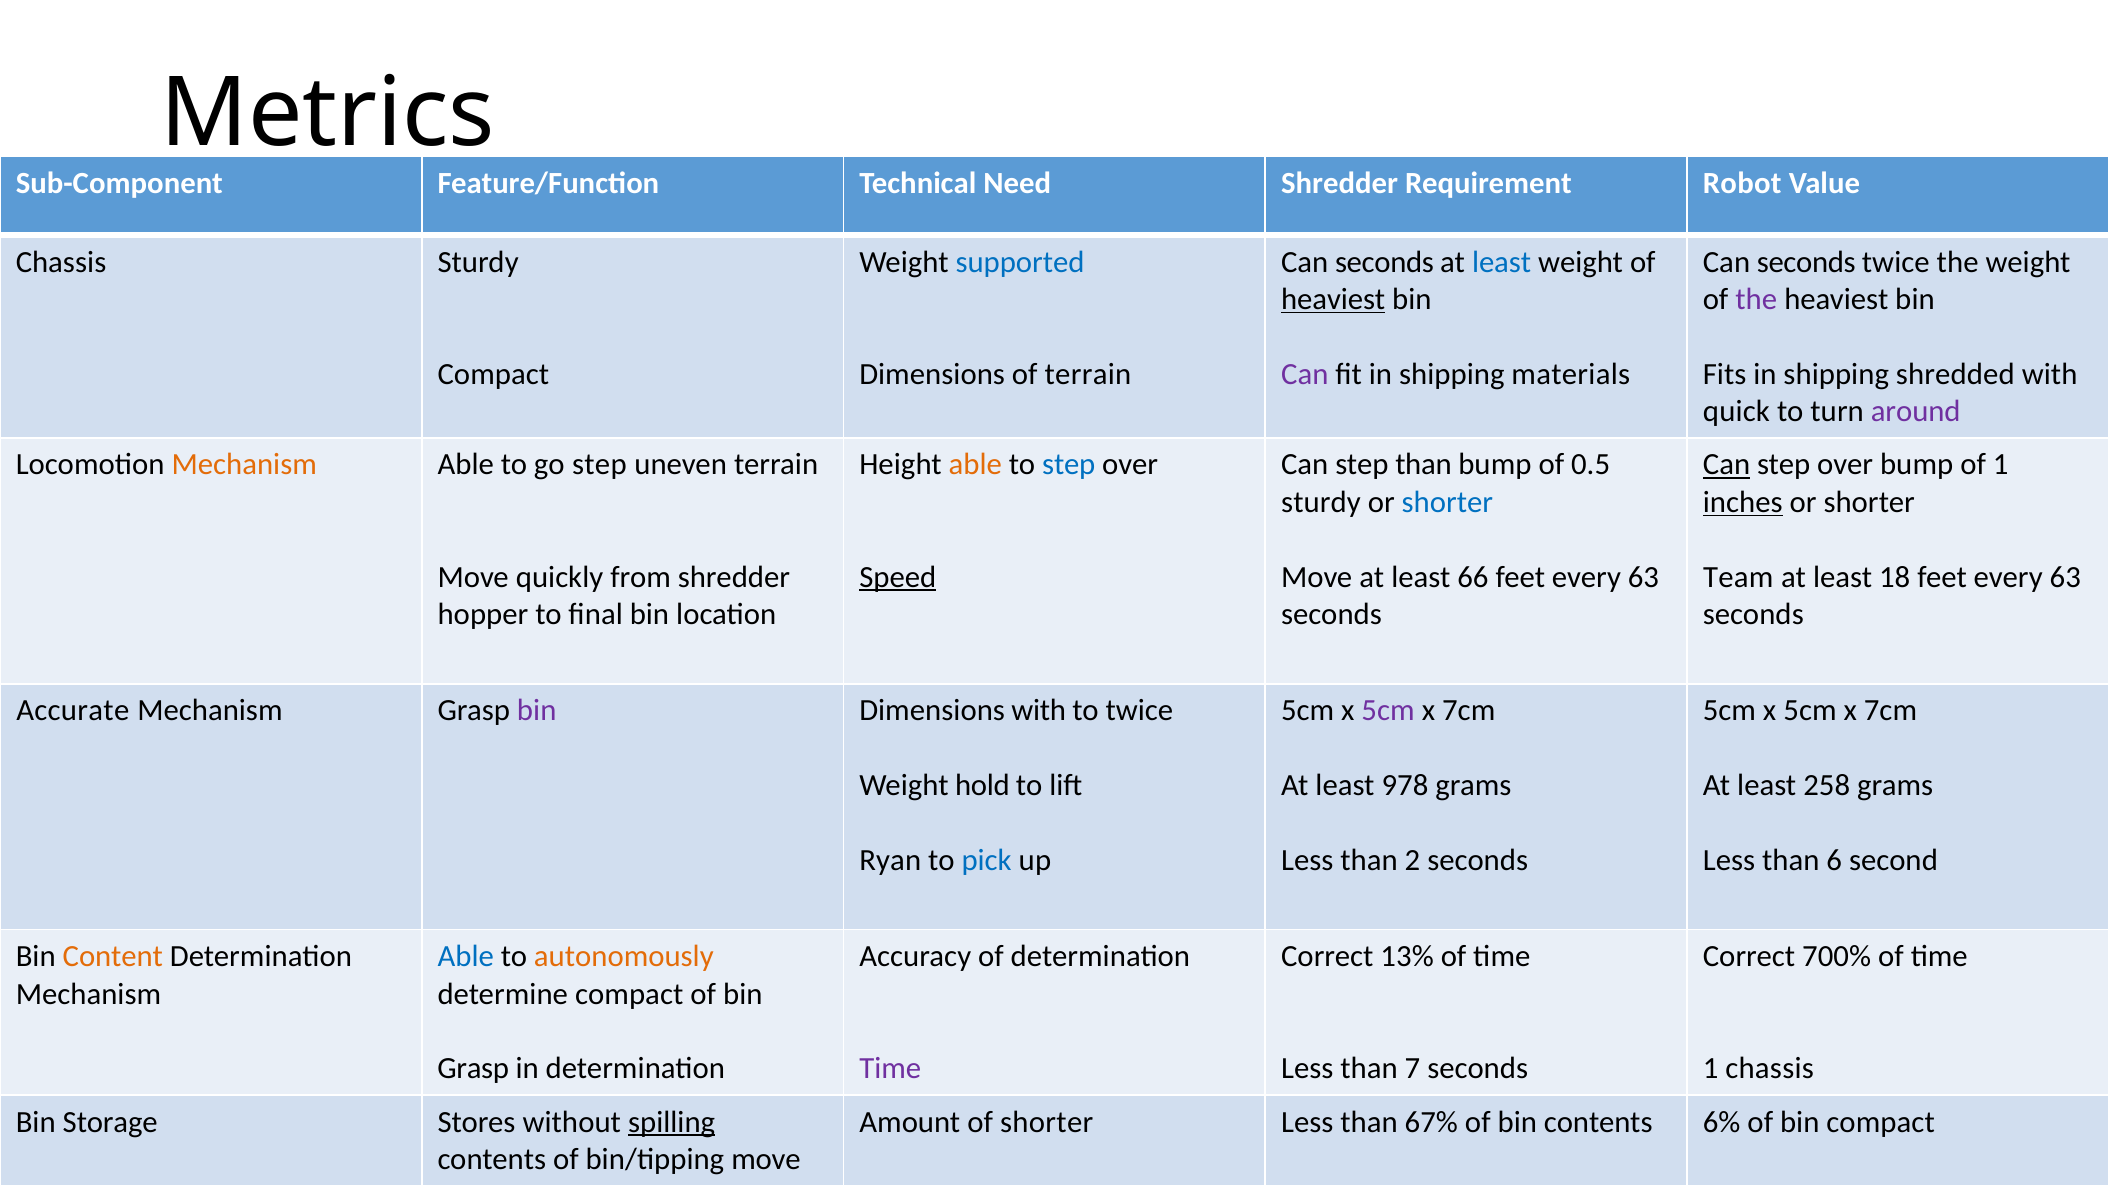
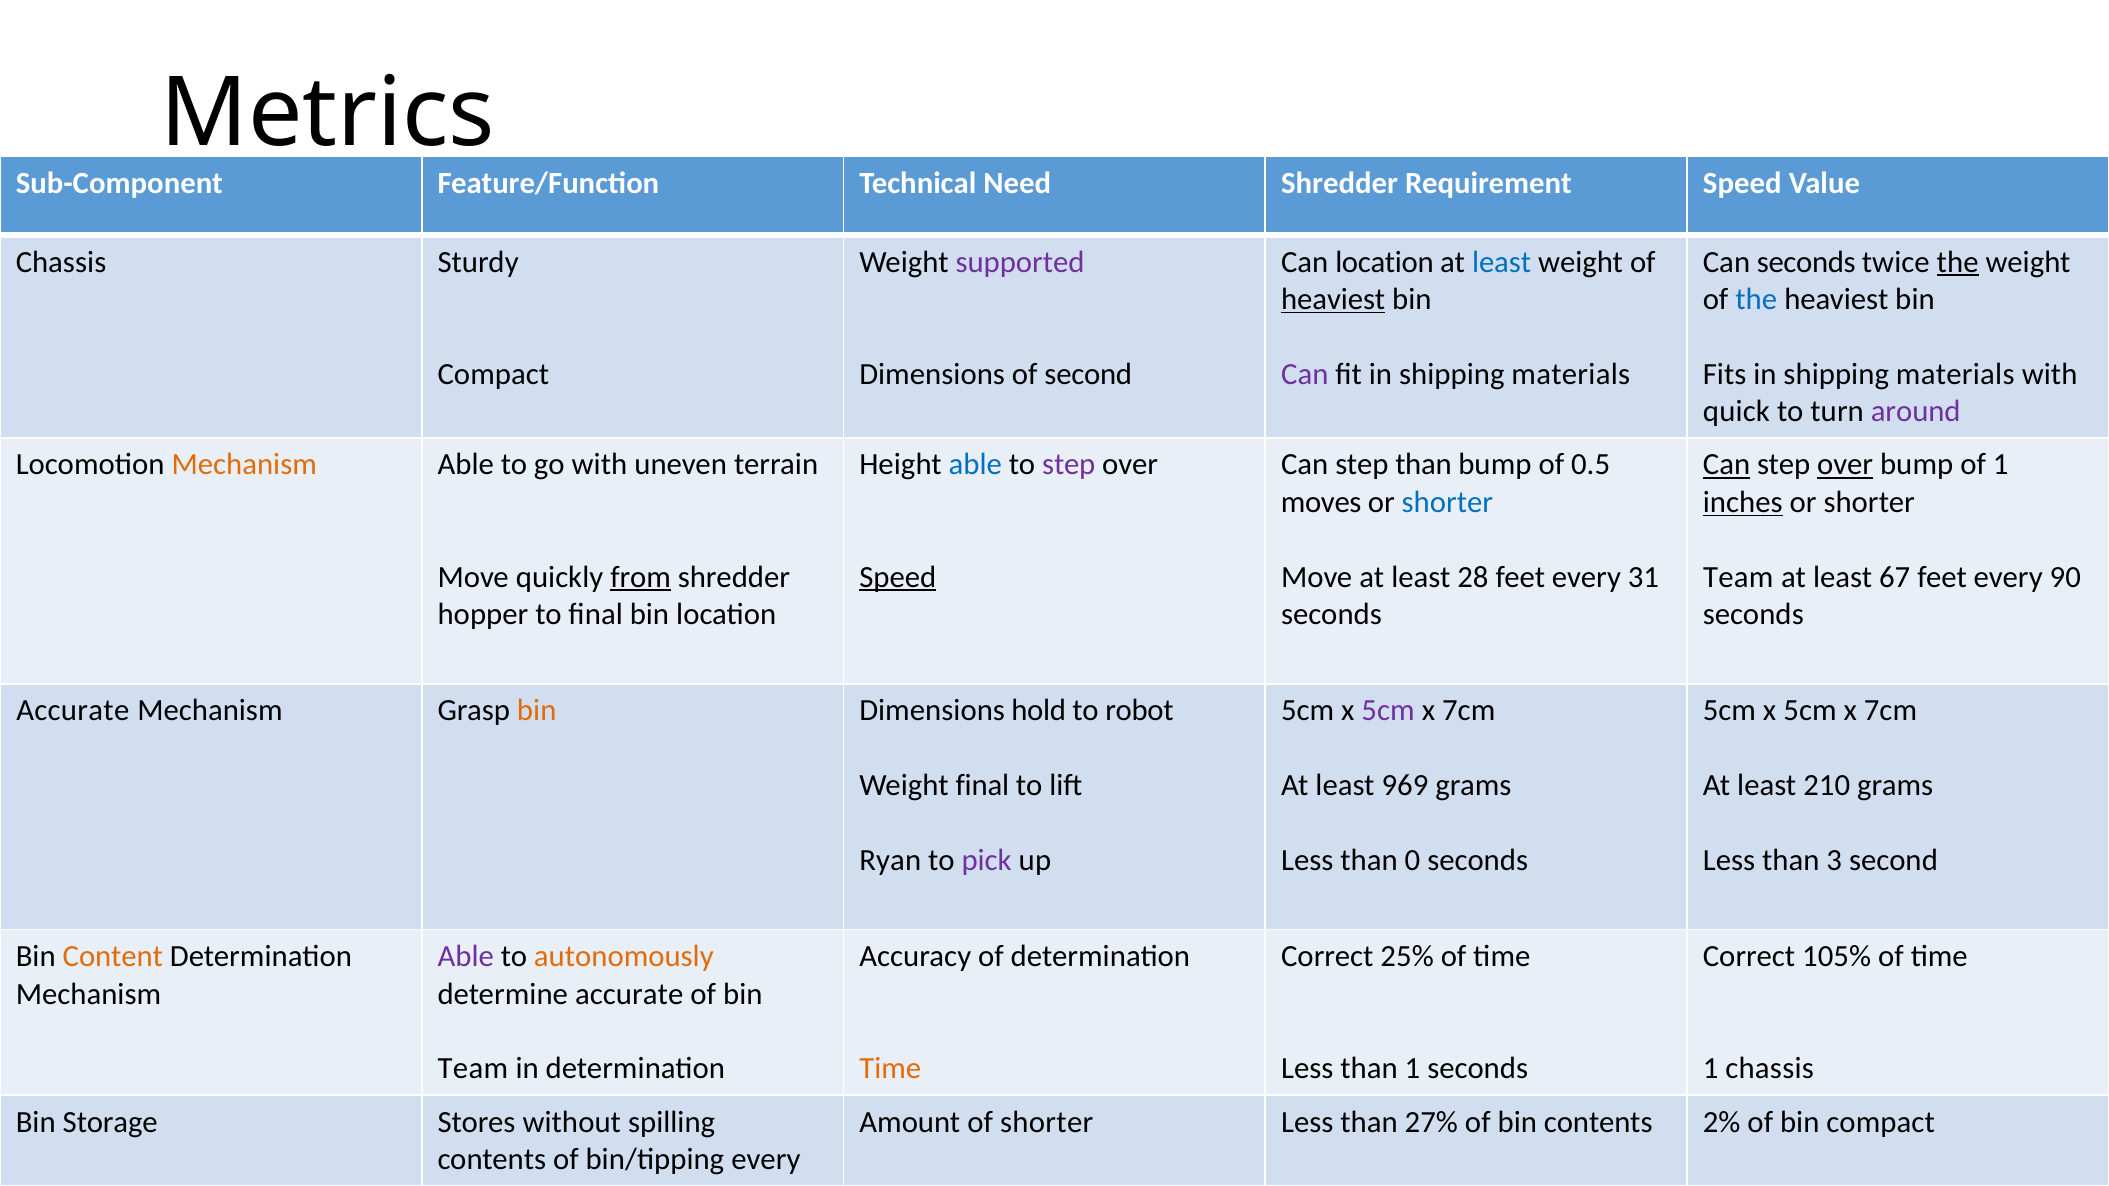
Requirement Robot: Robot -> Speed
supported colour: blue -> purple
seconds at (1385, 262): seconds -> location
the at (1958, 262) underline: none -> present
the at (1756, 299) colour: purple -> blue
of terrain: terrain -> second
Fits in shipping shredded: shredded -> materials
go step: step -> with
able at (975, 465) colour: orange -> blue
step at (1069, 465) colour: blue -> purple
over at (1845, 465) underline: none -> present
sturdy at (1321, 502): sturdy -> moves
from underline: none -> present
66: 66 -> 28
63 at (1643, 577): 63 -> 31
18: 18 -> 67
63 at (2065, 577): 63 -> 90
bin at (537, 711) colour: purple -> orange
Dimensions with: with -> hold
to twice: twice -> robot
Weight hold: hold -> final
978: 978 -> 969
258: 258 -> 210
pick colour: blue -> purple
2: 2 -> 0
6: 6 -> 3
Able at (466, 957) colour: blue -> purple
13%: 13% -> 25%
700%: 700% -> 105%
determine compact: compact -> accurate
Grasp at (473, 1069): Grasp -> Team
Time at (890, 1069) colour: purple -> orange
than 7: 7 -> 1
spilling underline: present -> none
67%: 67% -> 27%
6%: 6% -> 2%
bin/tipping move: move -> every
